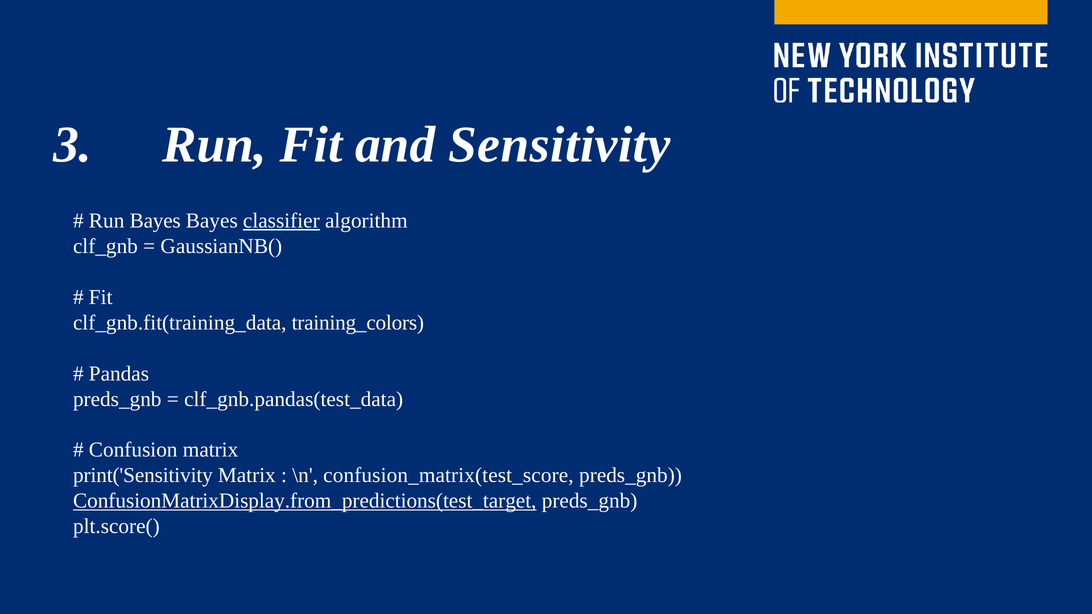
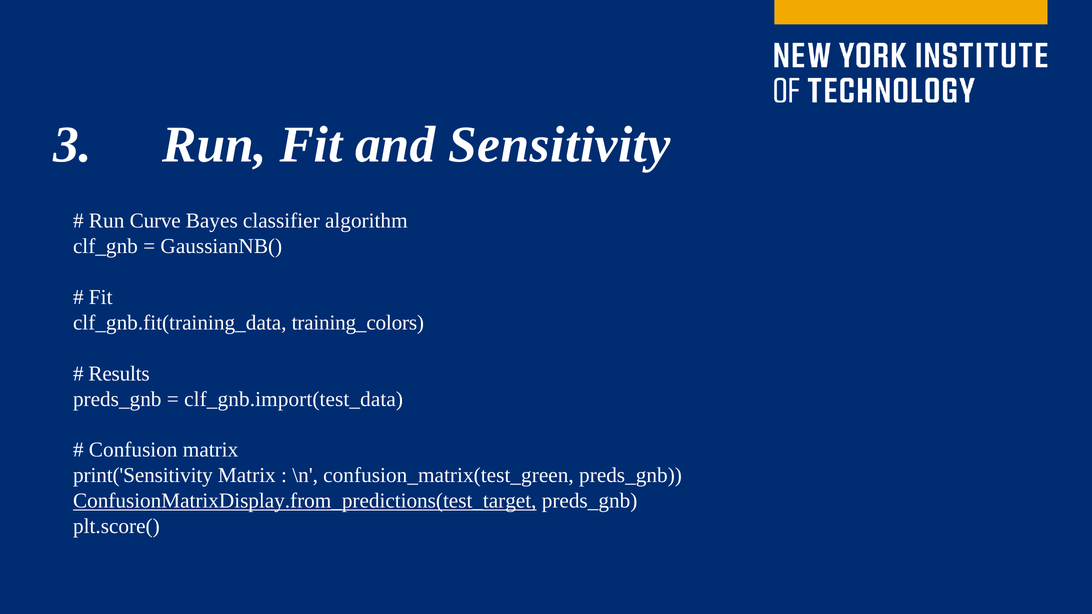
Run Bayes: Bayes -> Curve
classifier underline: present -> none
Pandas: Pandas -> Results
clf_gnb.pandas(test_data: clf_gnb.pandas(test_data -> clf_gnb.import(test_data
confusion_matrix(test_score: confusion_matrix(test_score -> confusion_matrix(test_green
